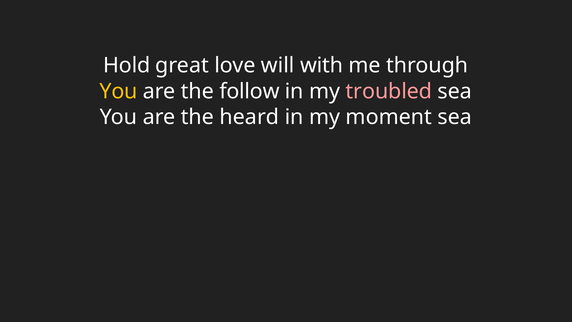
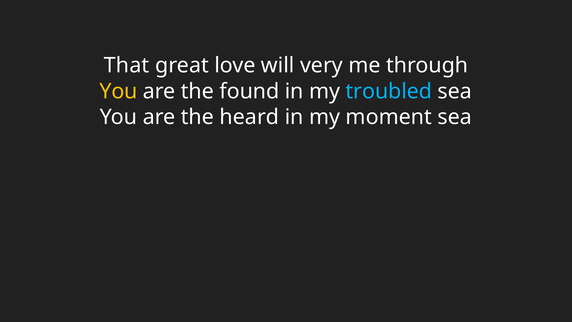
Hold: Hold -> That
with: with -> very
follow: follow -> found
troubled colour: pink -> light blue
